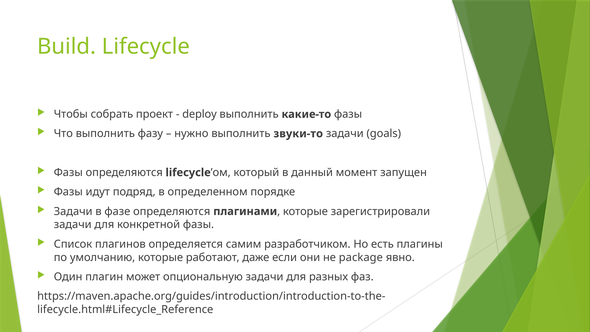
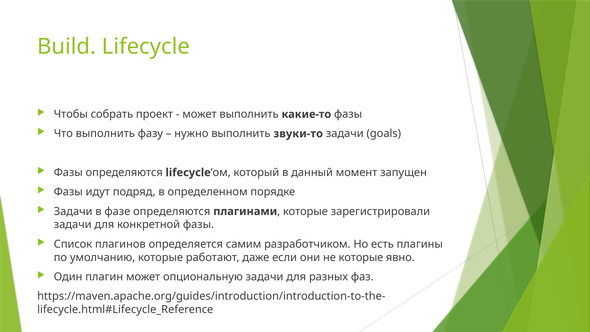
deploy at (200, 114): deploy -> может
не package: package -> которые
